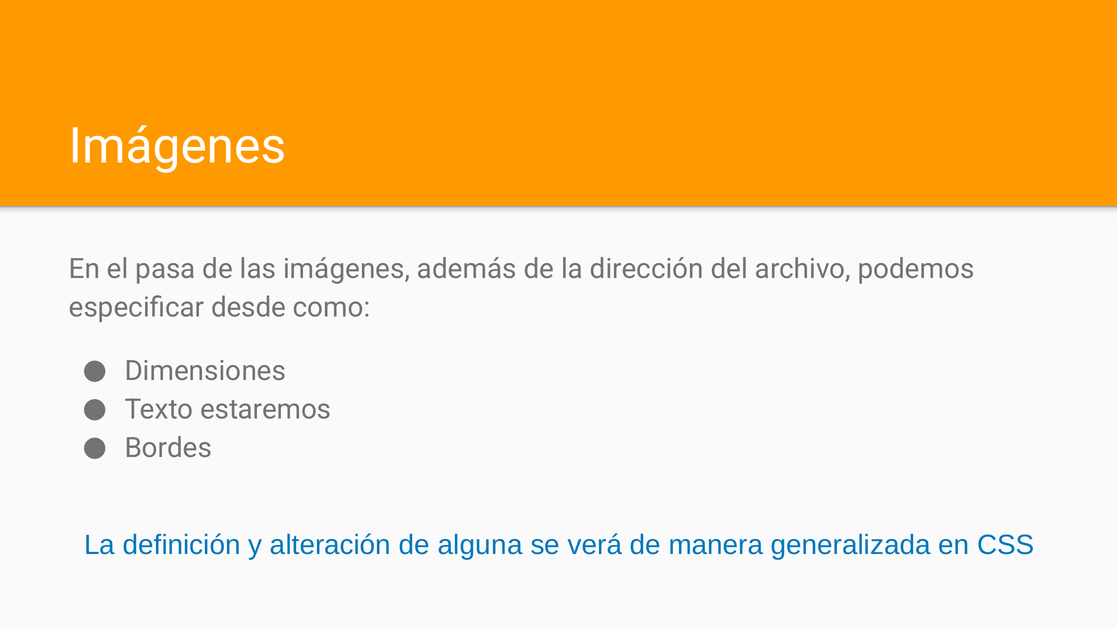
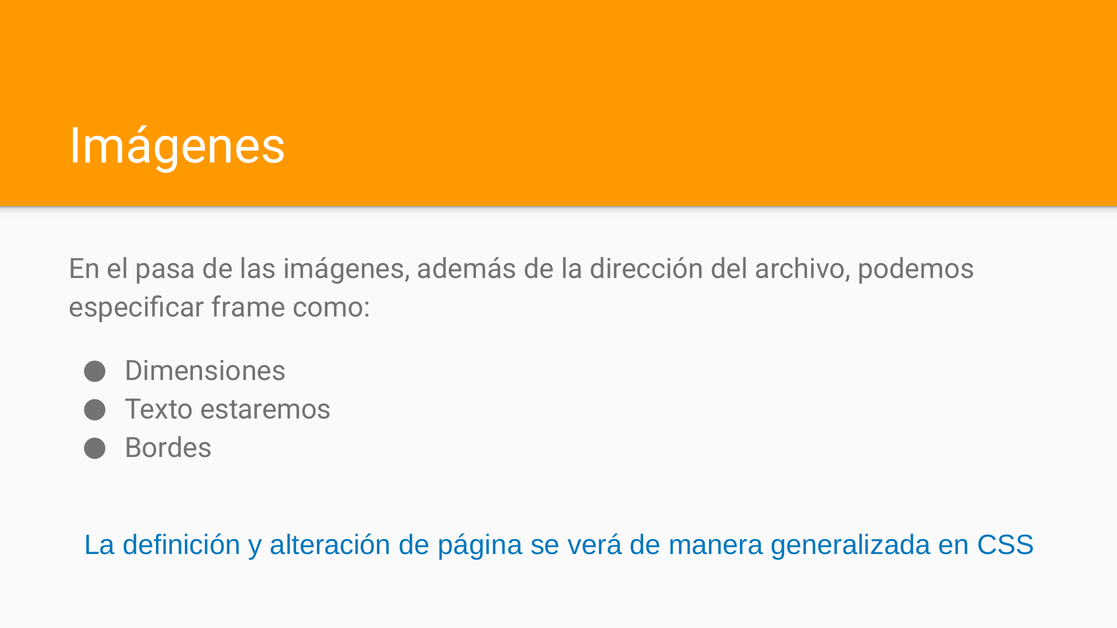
desde: desde -> frame
alguna: alguna -> página
